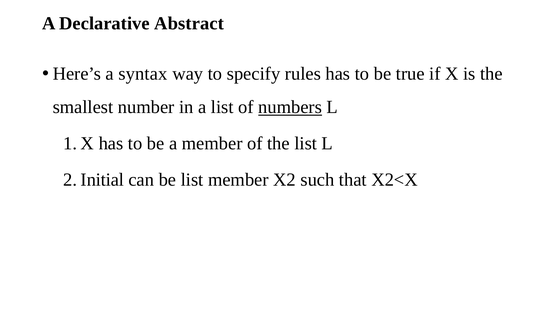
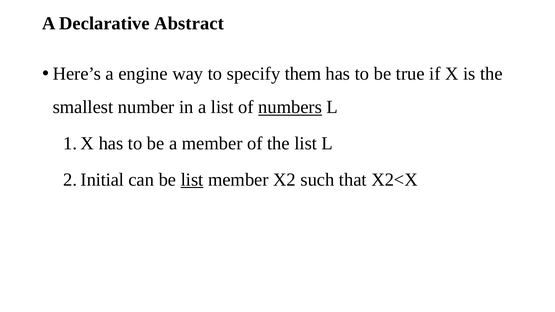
syntax: syntax -> engine
rules: rules -> them
list at (192, 180) underline: none -> present
